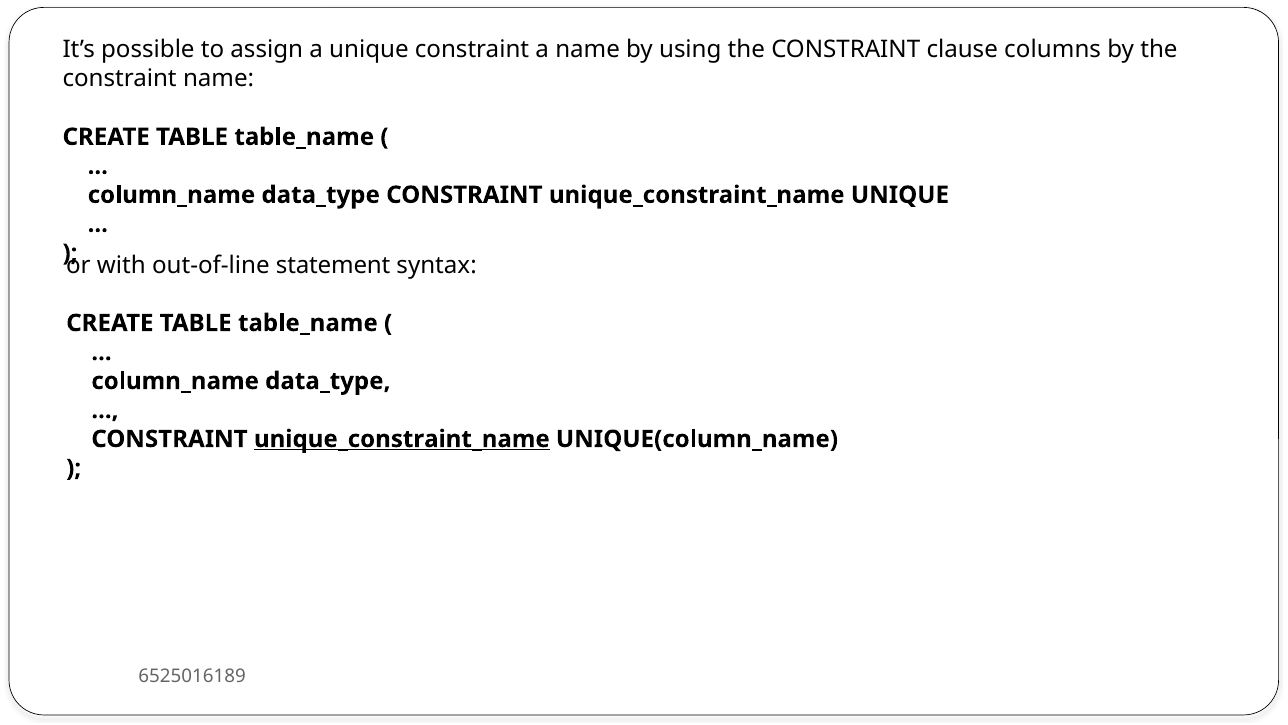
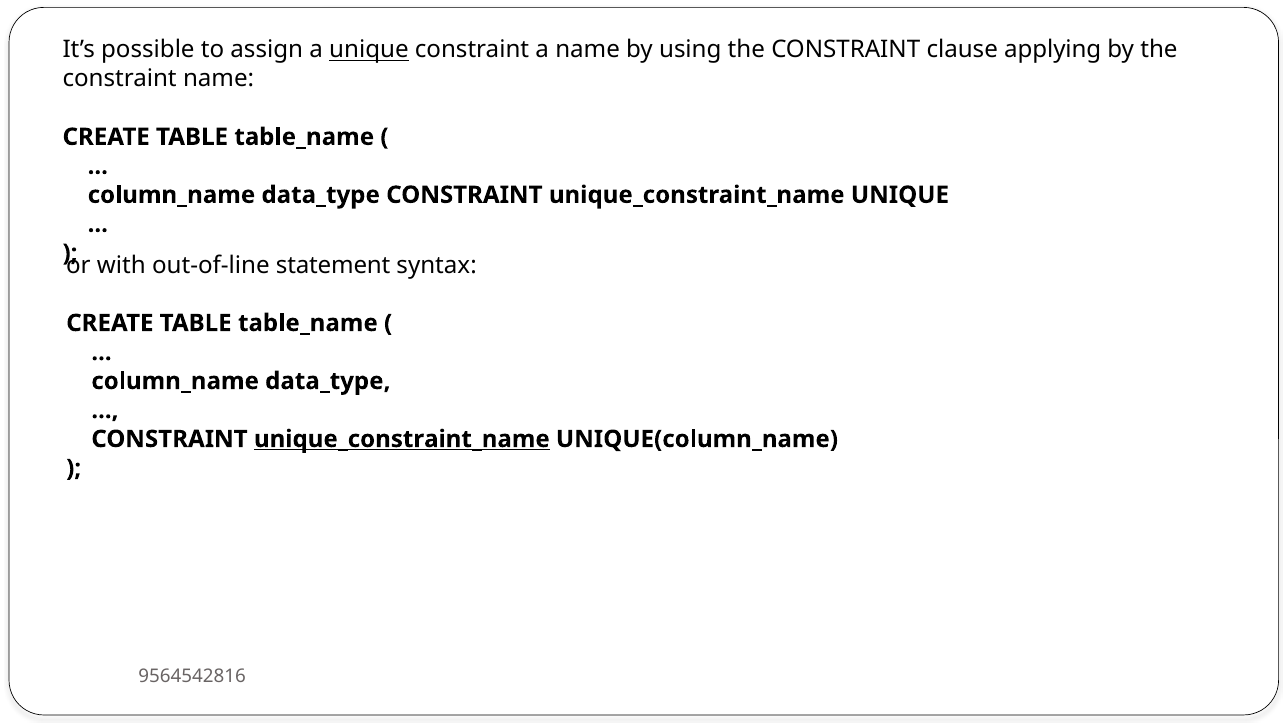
unique at (369, 50) underline: none -> present
columns: columns -> applying
6525016189: 6525016189 -> 9564542816
